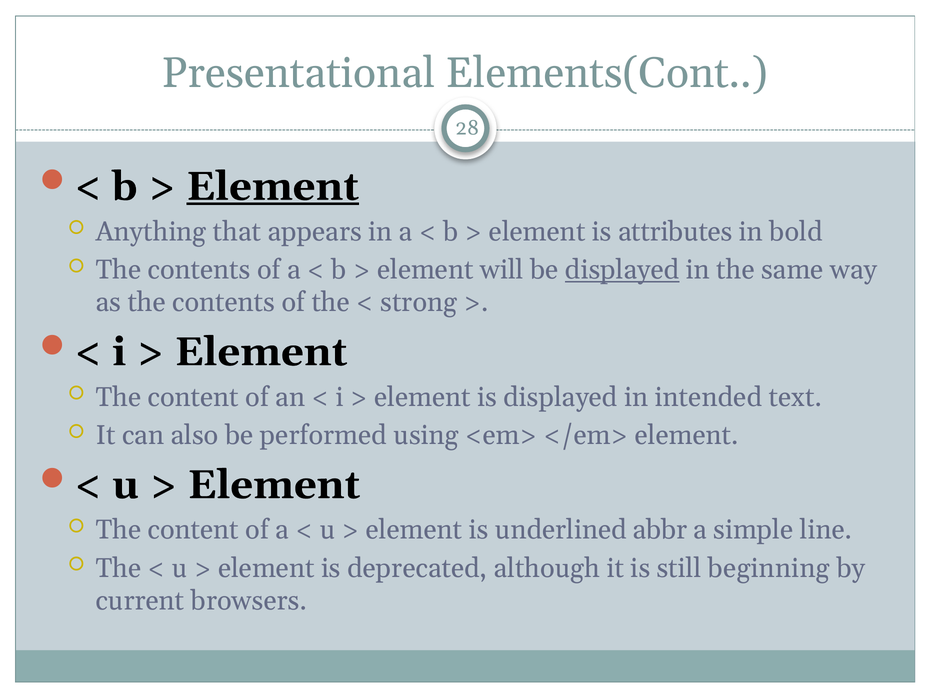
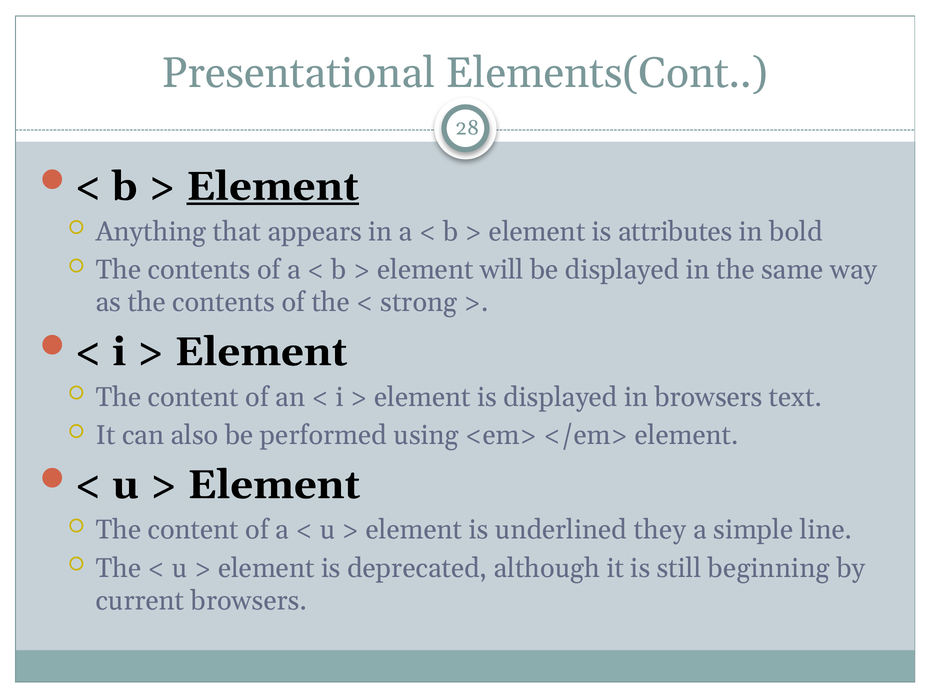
displayed at (622, 270) underline: present -> none
in intended: intended -> browsers
abbr: abbr -> they
